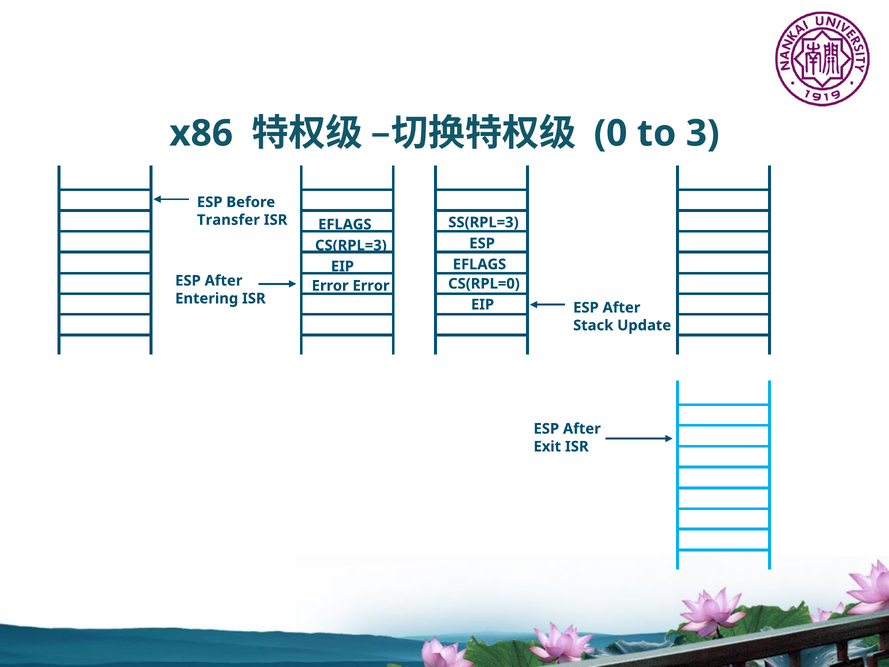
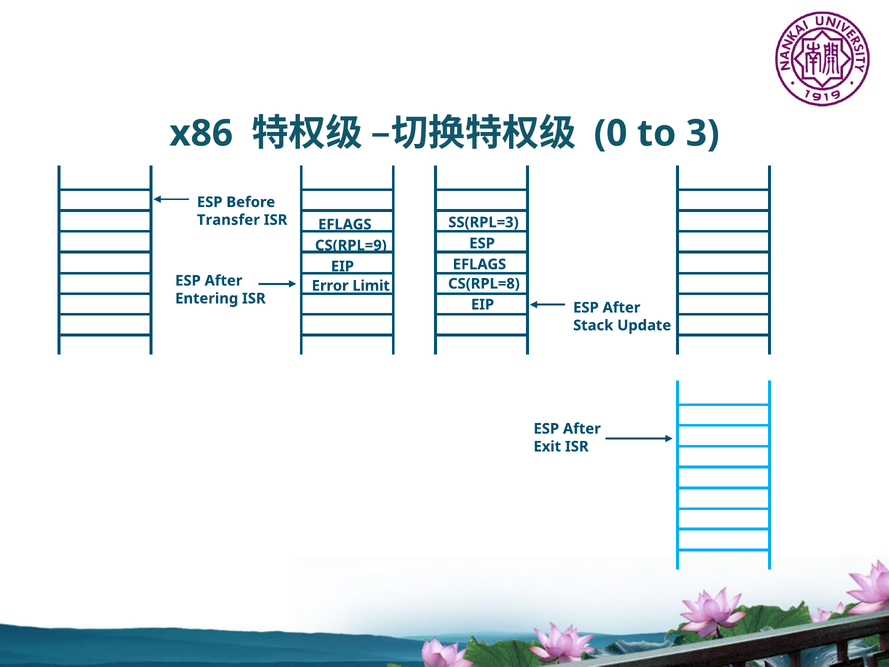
CS(RPL=3: CS(RPL=3 -> CS(RPL=9
CS(RPL=0: CS(RPL=0 -> CS(RPL=8
Error Error: Error -> Limit
